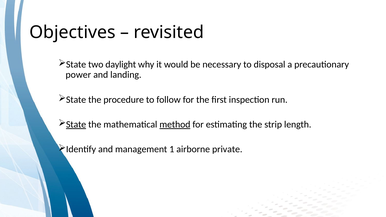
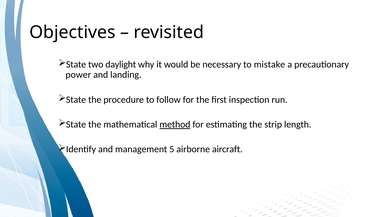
disposal: disposal -> mistake
State at (76, 125) underline: present -> none
1: 1 -> 5
private: private -> aircraft
